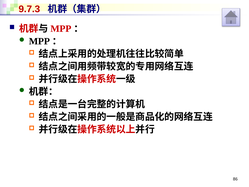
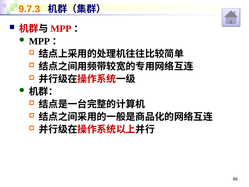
9.7.3 colour: red -> orange
